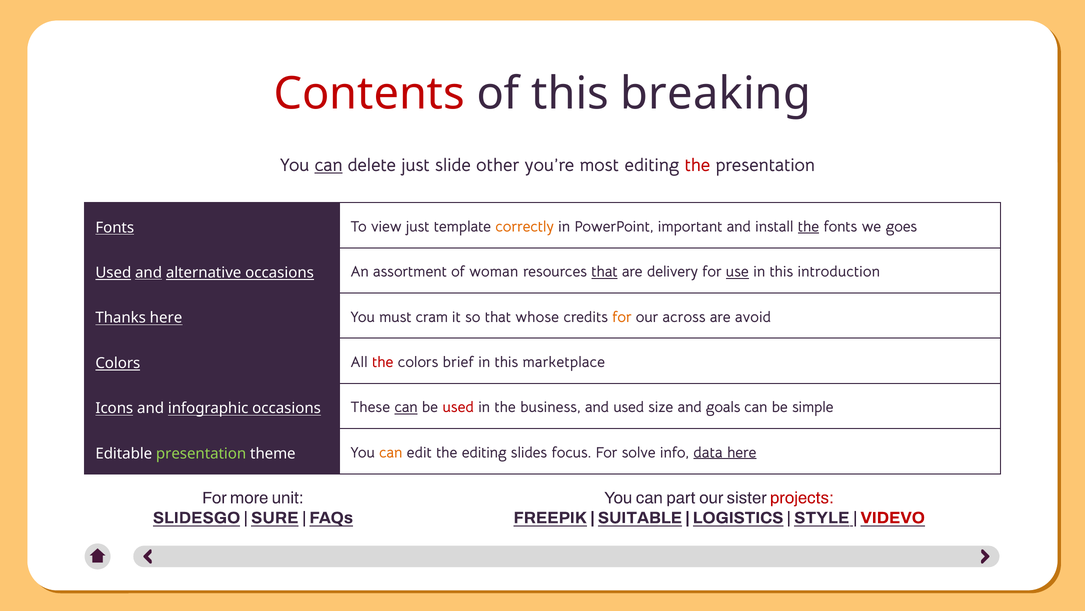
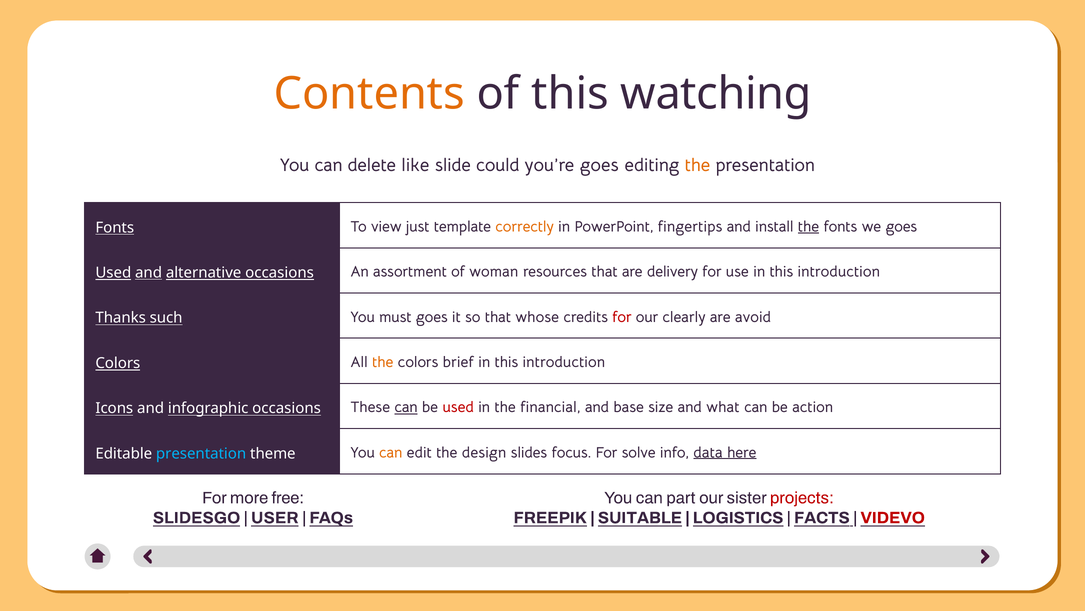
Contents colour: red -> orange
breaking: breaking -> watching
can at (329, 165) underline: present -> none
delete just: just -> like
other: other -> could
you’re most: most -> goes
the at (697, 165) colour: red -> orange
important: important -> fingertips
that at (605, 272) underline: present -> none
use underline: present -> none
Thanks here: here -> such
must cram: cram -> goes
for at (622, 317) colour: orange -> red
across: across -> clearly
the at (383, 362) colour: red -> orange
marketplace at (564, 362): marketplace -> introduction
business: business -> financial
and used: used -> base
goals: goals -> what
simple: simple -> action
presentation at (201, 453) colour: light green -> light blue
the editing: editing -> design
unit: unit -> free
SURE: SURE -> USER
STYLE: STYLE -> FACTS
